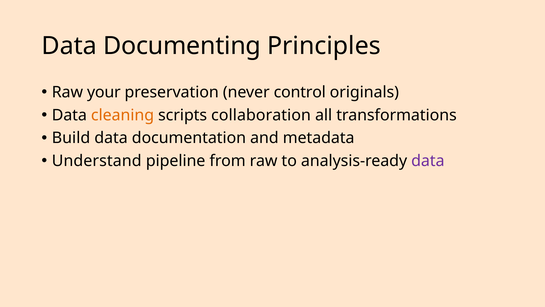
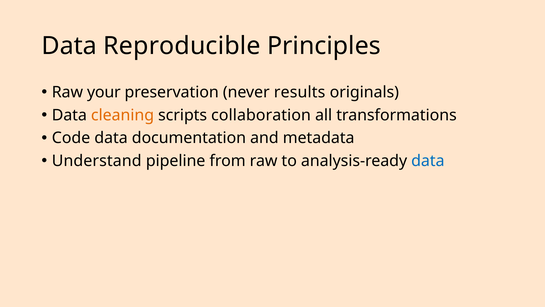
Documenting: Documenting -> Reproducible
control: control -> results
Build: Build -> Code
data at (428, 161) colour: purple -> blue
